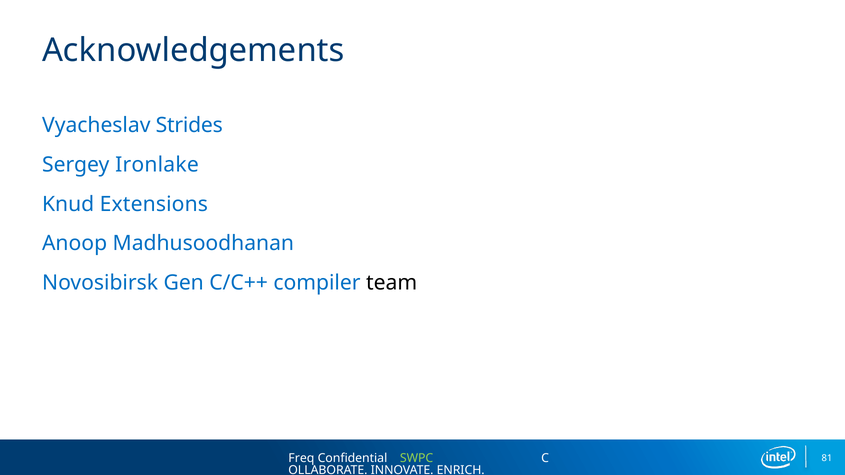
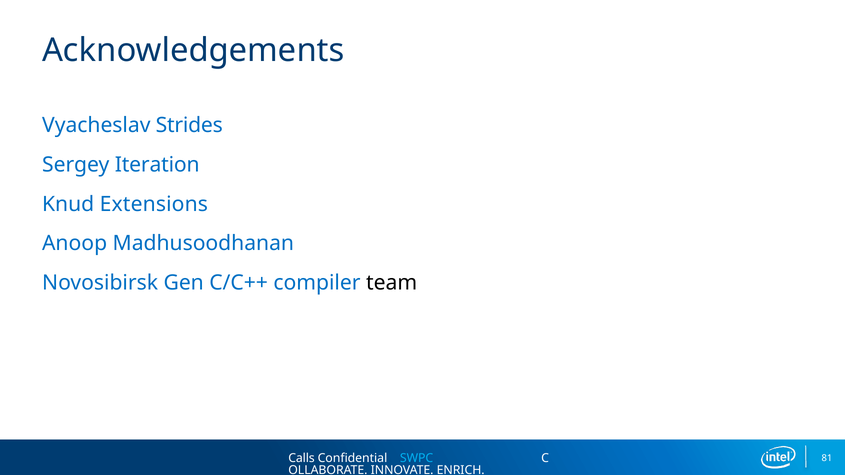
Ironlake: Ironlake -> Iteration
Freq: Freq -> Calls
SWPC colour: light green -> light blue
